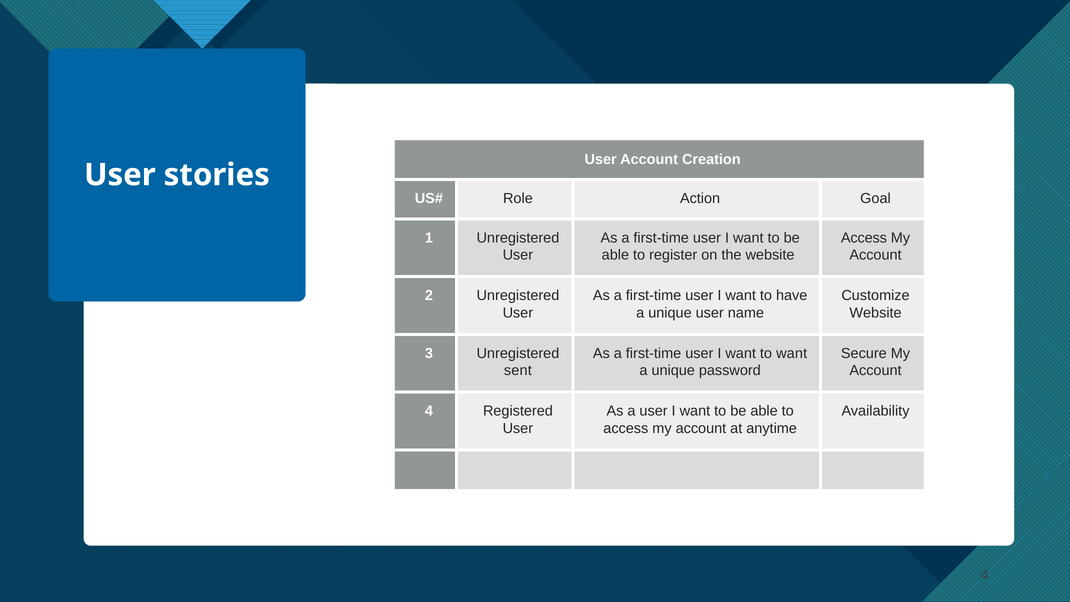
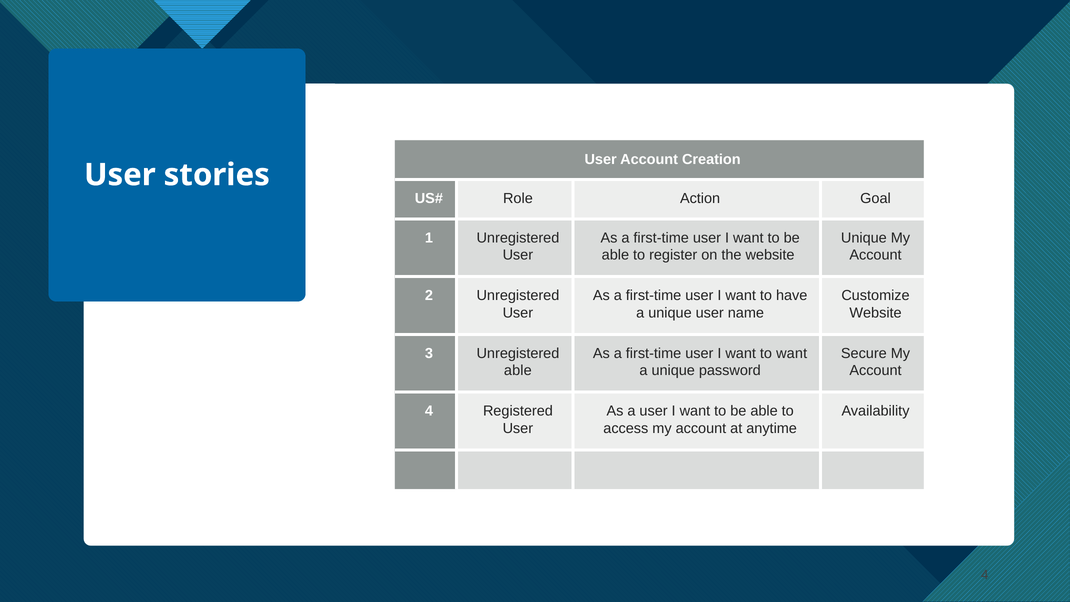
Access at (864, 238): Access -> Unique
sent at (518, 371): sent -> able
